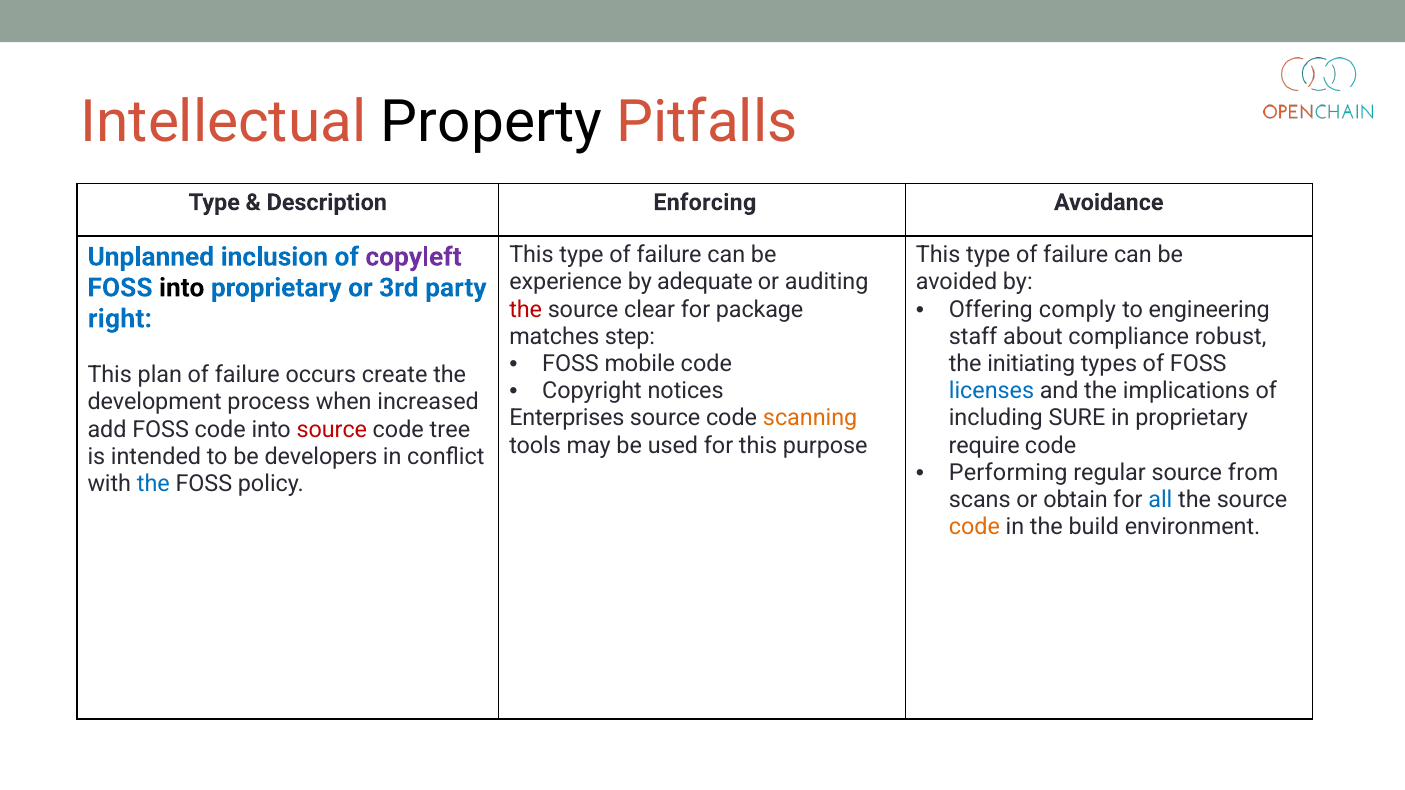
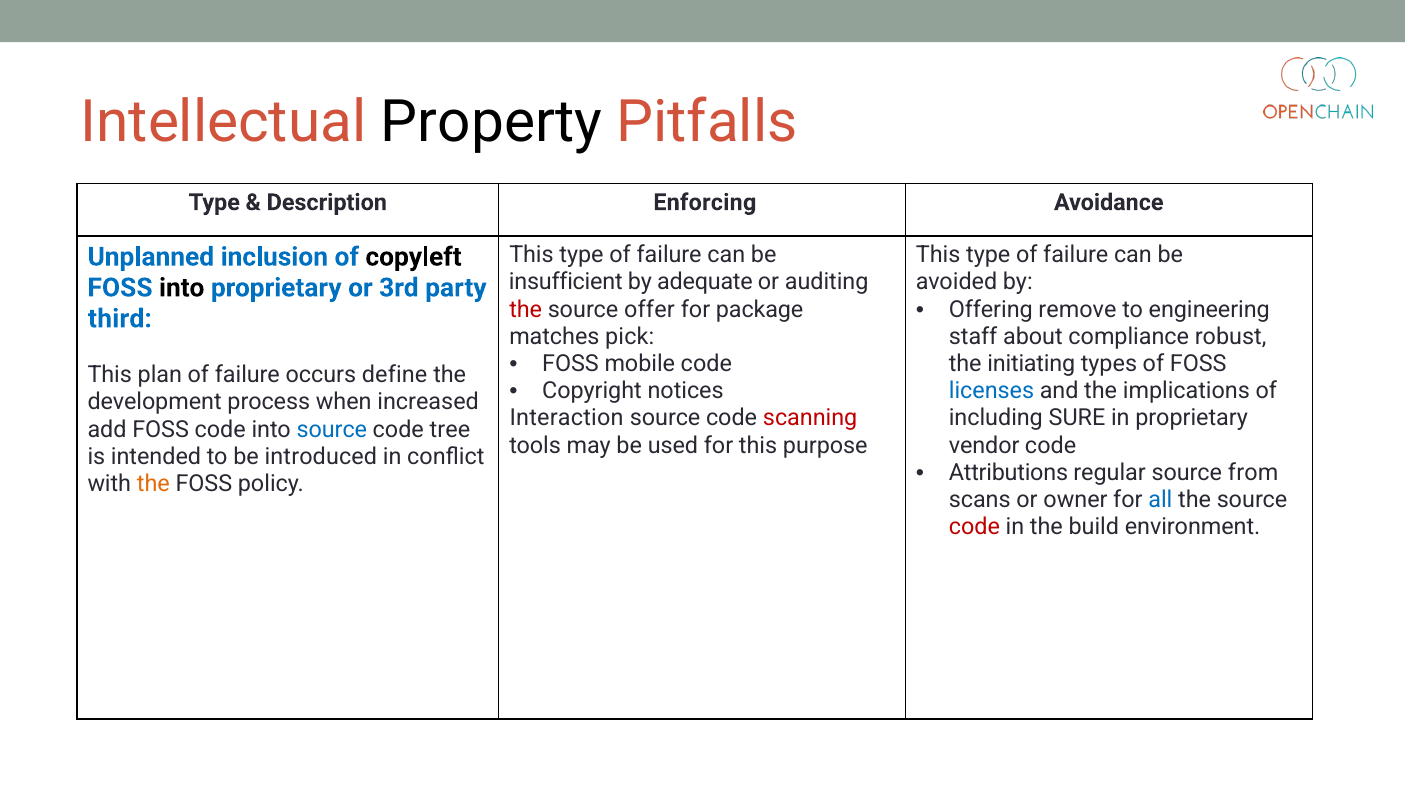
copyleft colour: purple -> black
experience: experience -> insufficient
comply: comply -> remove
clear: clear -> offer
right: right -> third
step: step -> pick
create: create -> define
Enterprises: Enterprises -> Interaction
scanning colour: orange -> red
source at (332, 429) colour: red -> blue
require: require -> vendor
developers: developers -> introduced
Performing: Performing -> Attributions
the at (153, 484) colour: blue -> orange
obtain: obtain -> owner
code at (974, 527) colour: orange -> red
